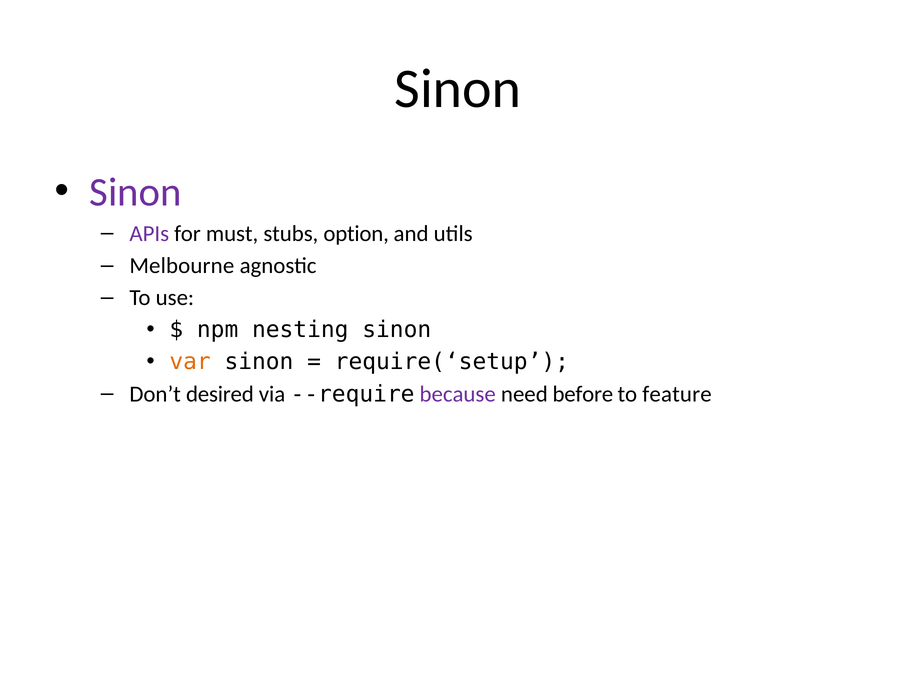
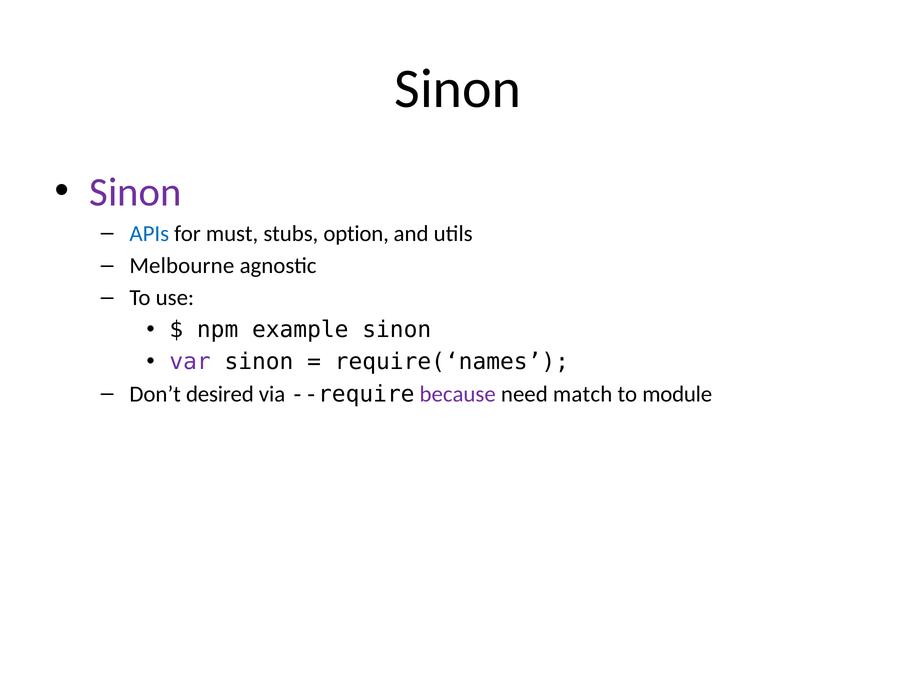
APIs colour: purple -> blue
nesting: nesting -> example
var colour: orange -> purple
require(‘setup: require(‘setup -> require(‘names
before: before -> match
feature: feature -> module
